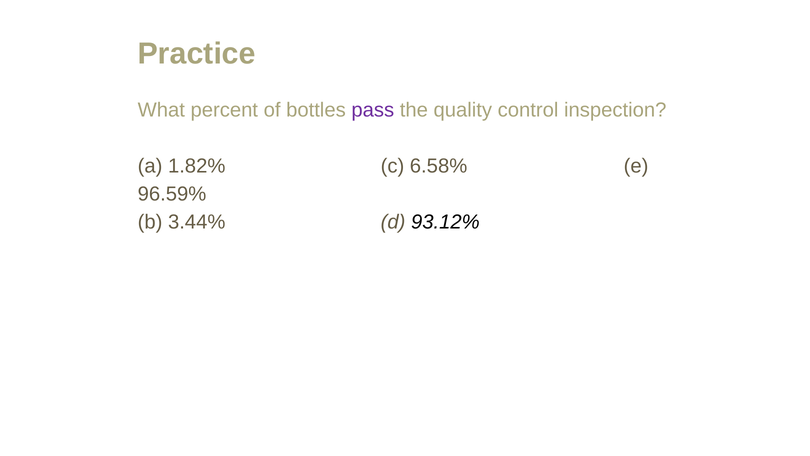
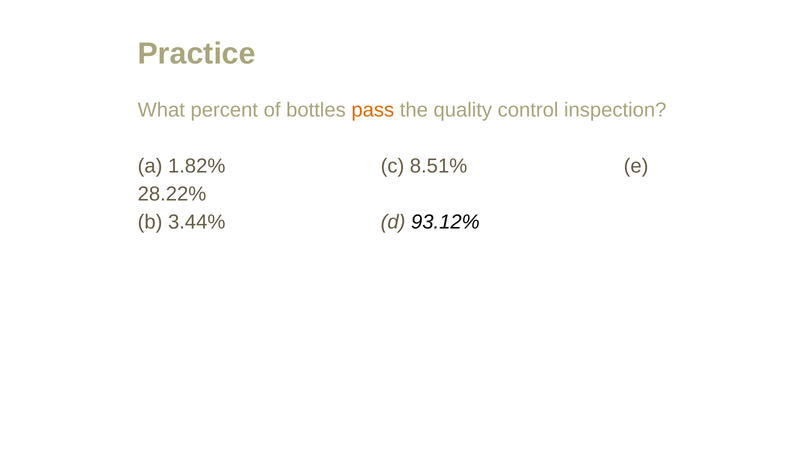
pass colour: purple -> orange
6.58%: 6.58% -> 8.51%
96.59%: 96.59% -> 28.22%
